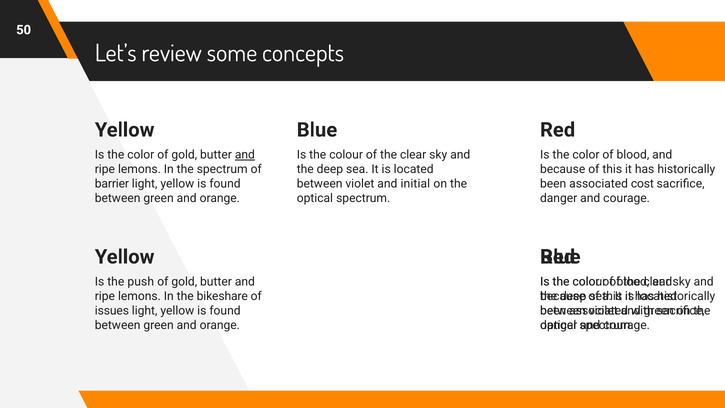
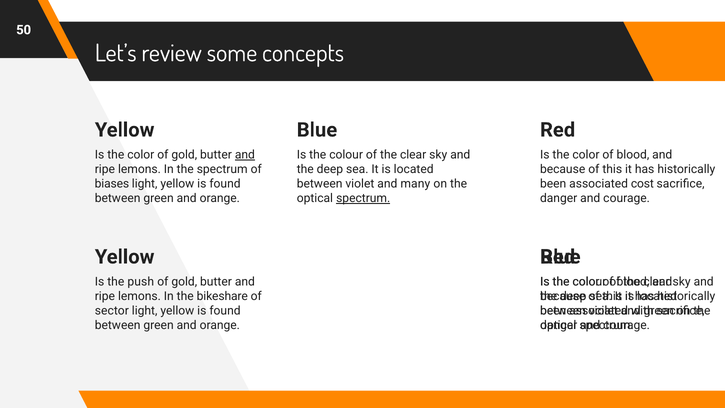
barrier: barrier -> biases
initial: initial -> many
spectrum at (363, 198) underline: none -> present
issues: issues -> sector
